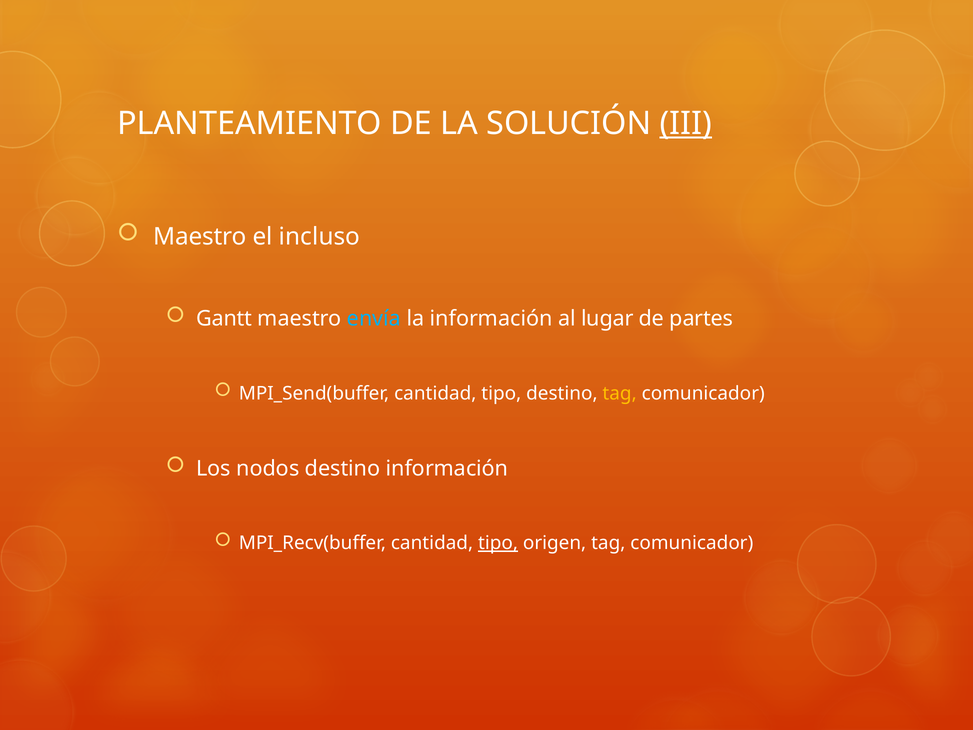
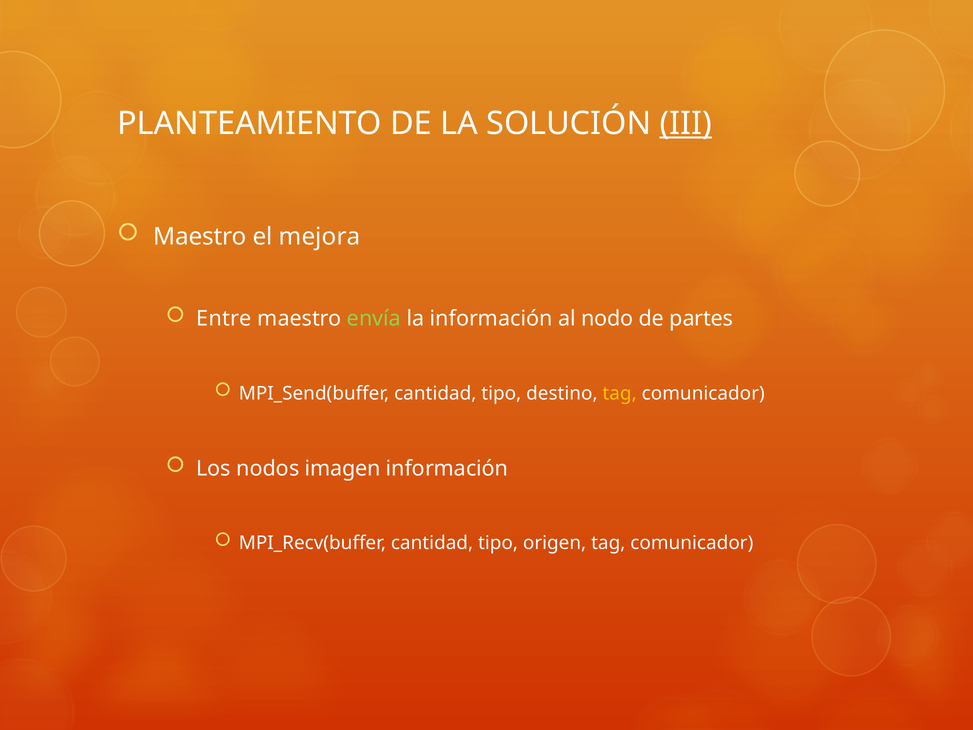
incluso: incluso -> mejora
Gantt: Gantt -> Entre
envía colour: light blue -> light green
lugar: lugar -> nodo
nodos destino: destino -> imagen
tipo at (498, 543) underline: present -> none
